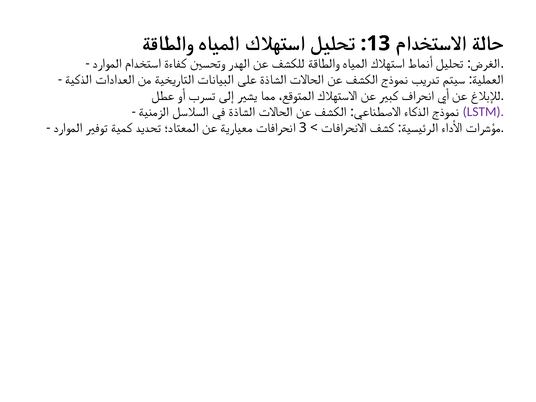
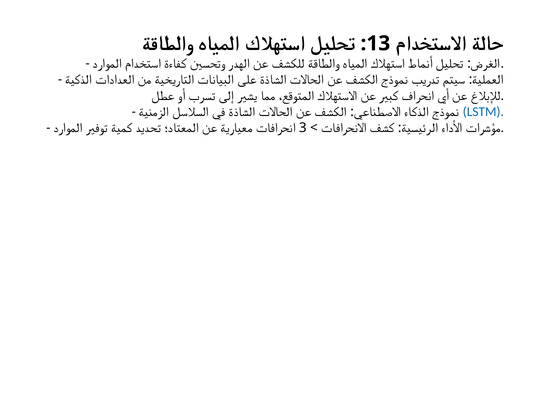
LSTM colour: purple -> blue
